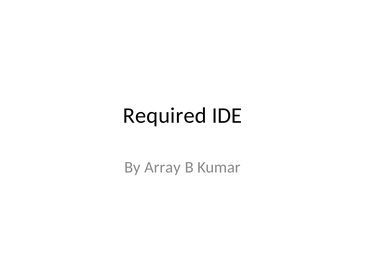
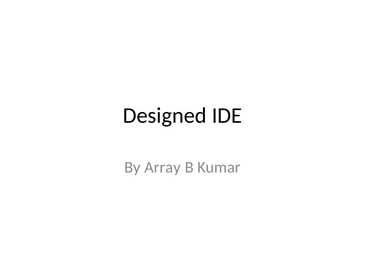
Required: Required -> Designed
